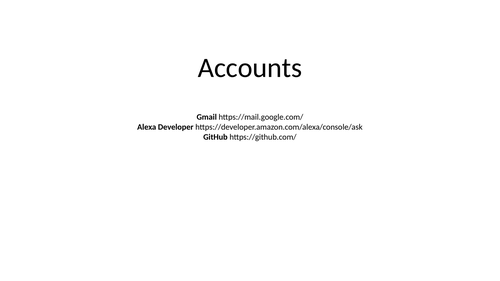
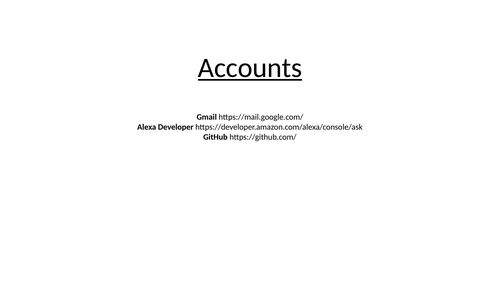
Accounts underline: none -> present
